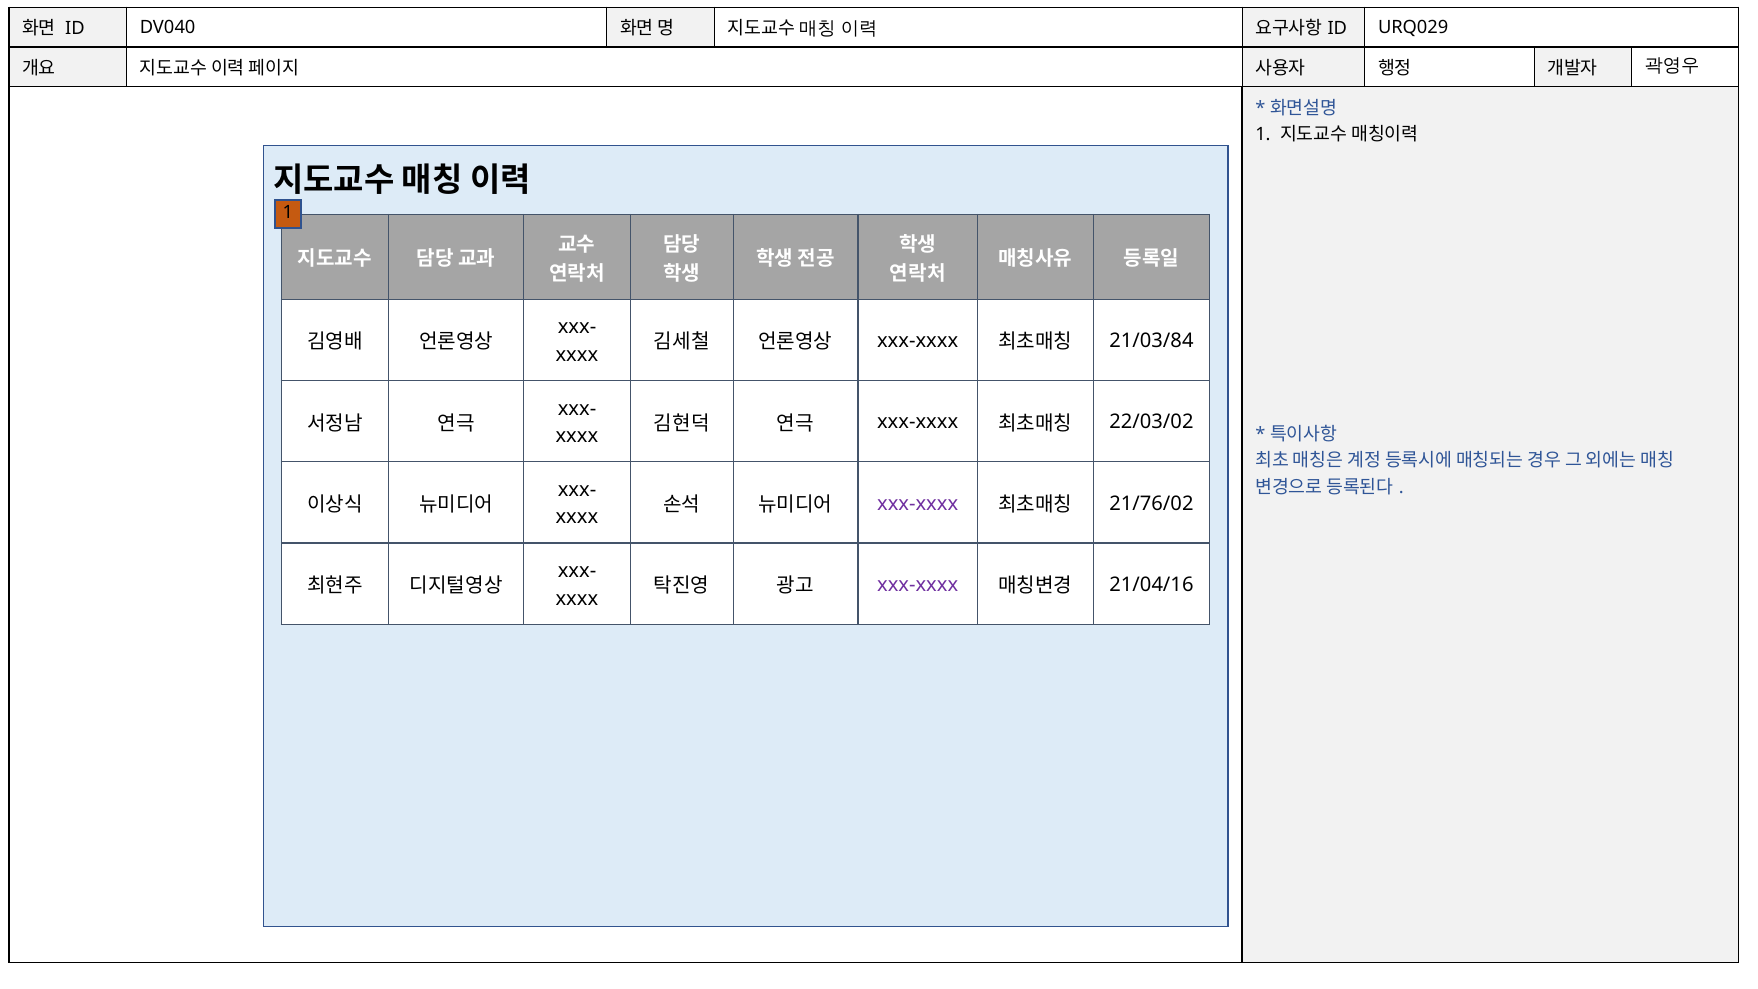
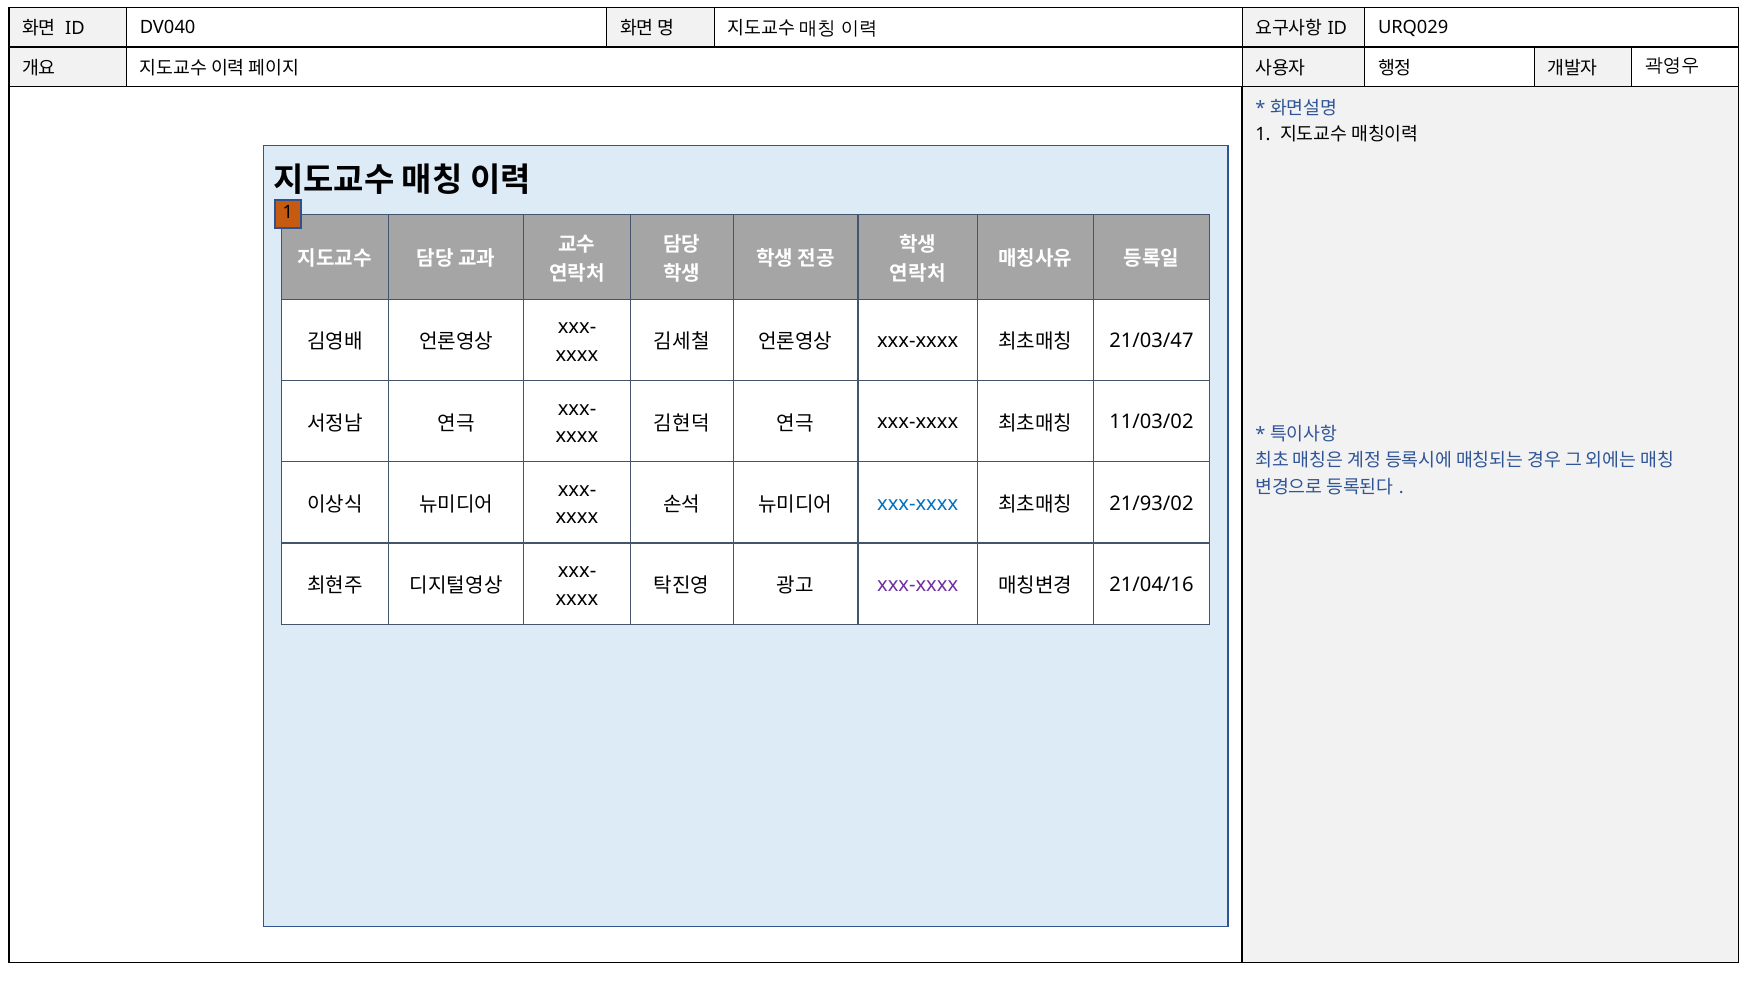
21/03/84: 21/03/84 -> 21/03/47
22/03/02: 22/03/02 -> 11/03/02
xxx-xxxx at (918, 503) colour: purple -> blue
21/76/02: 21/76/02 -> 21/93/02
